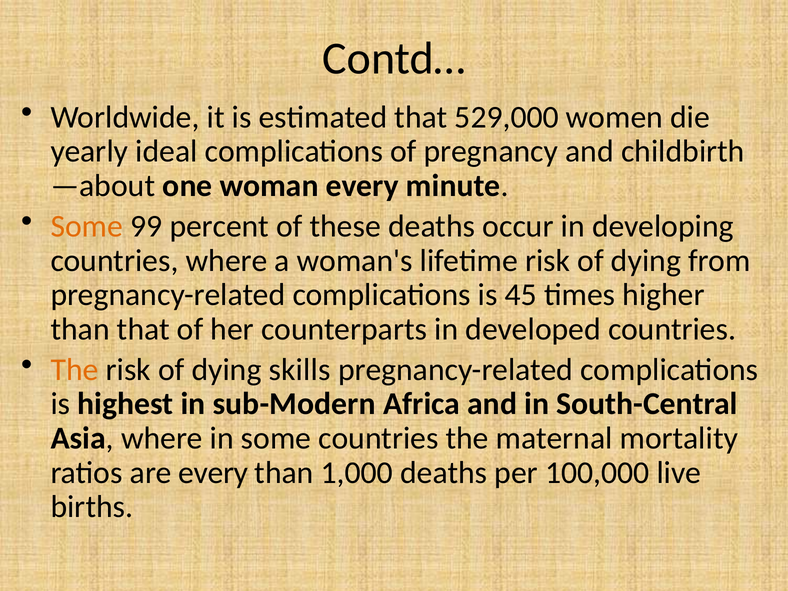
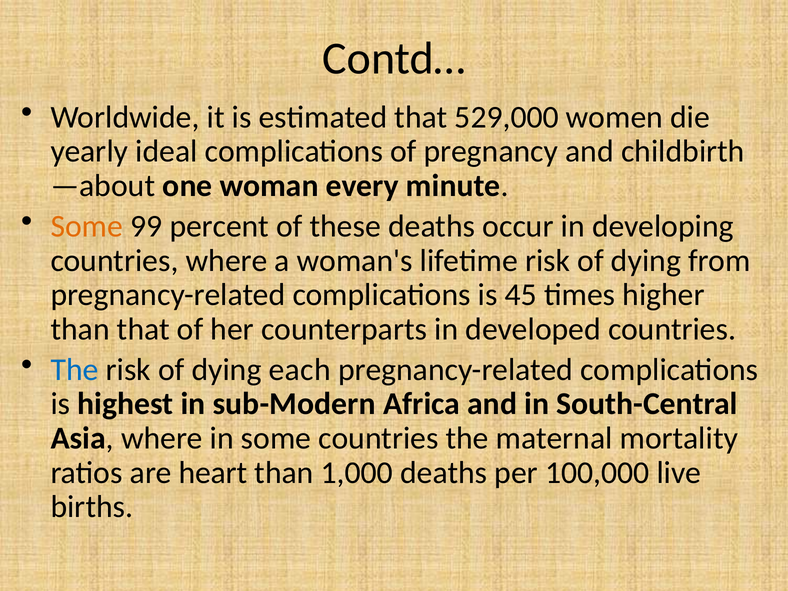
The at (75, 370) colour: orange -> blue
skills: skills -> each
are every: every -> heart
